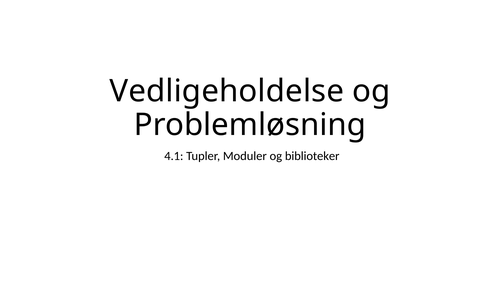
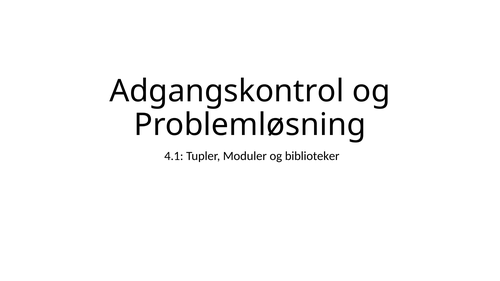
Vedligeholdelse: Vedligeholdelse -> Adgangskontrol
